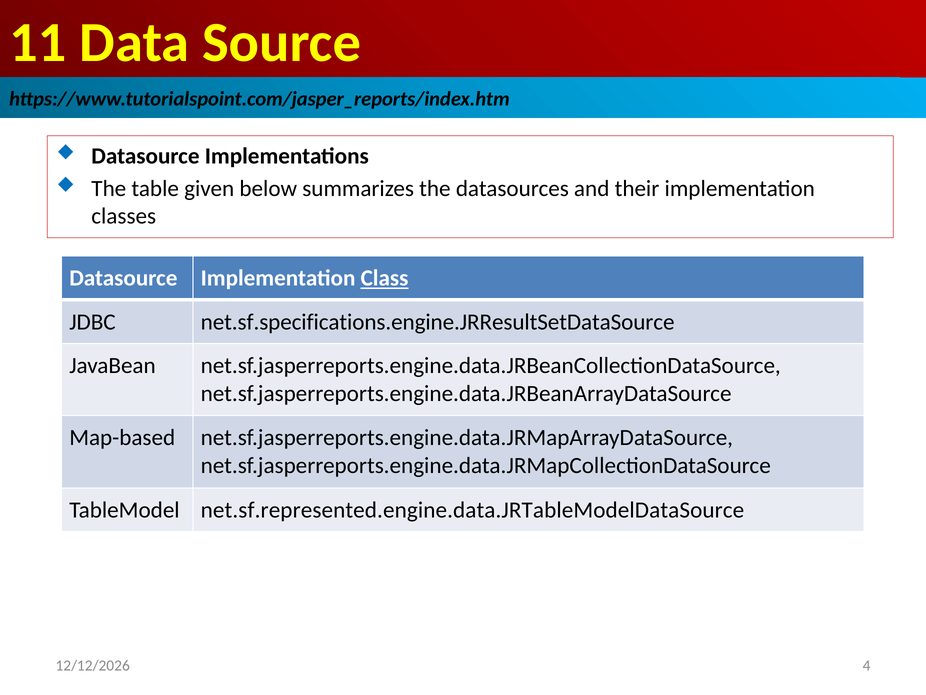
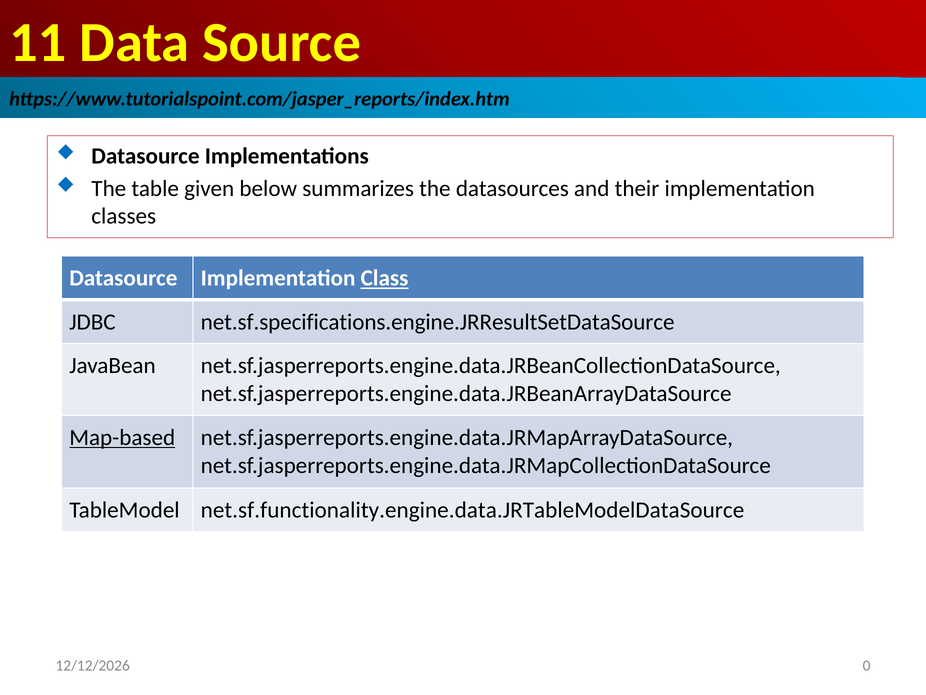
Map-based underline: none -> present
net.sf.represented.engine.data.JRTableModelDataSource: net.sf.represented.engine.data.JRTableModelDataSource -> net.sf.functionality.engine.data.JRTableModelDataSource
4: 4 -> 0
